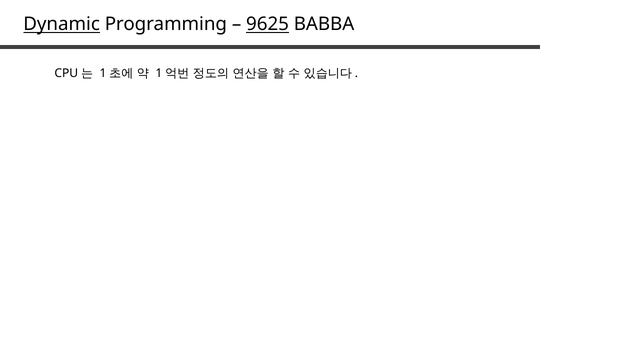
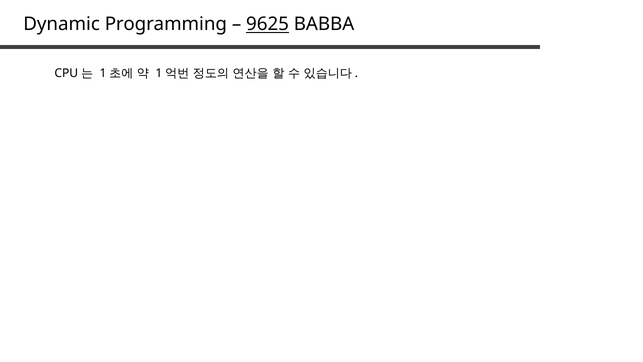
Dynamic underline: present -> none
